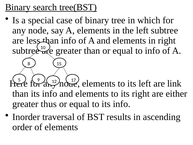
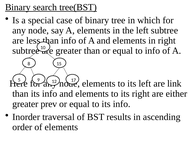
thus: thus -> prev
